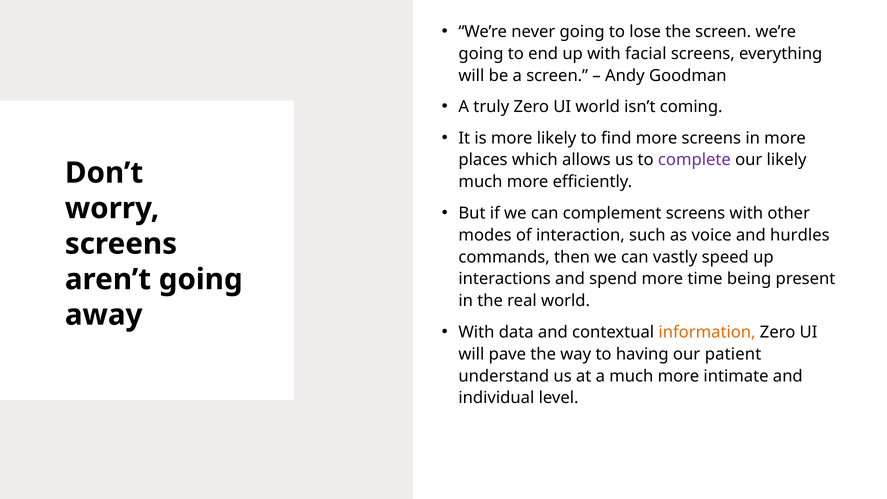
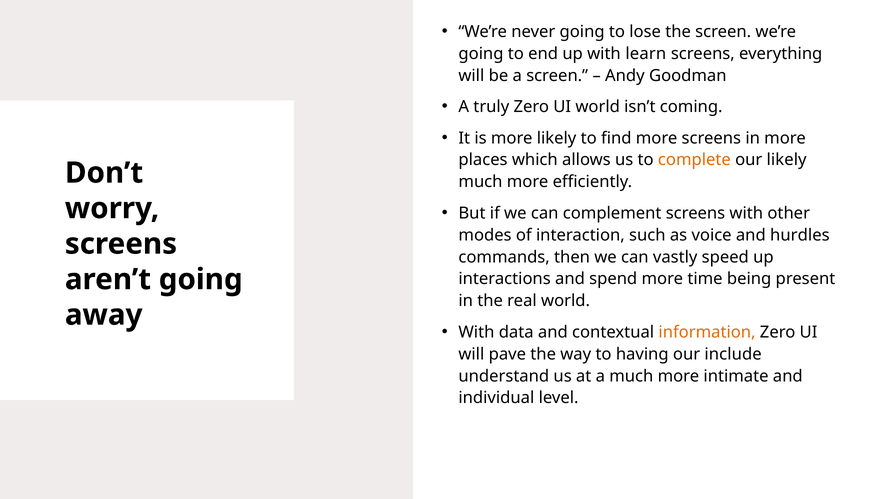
facial: facial -> learn
complete colour: purple -> orange
patient: patient -> include
